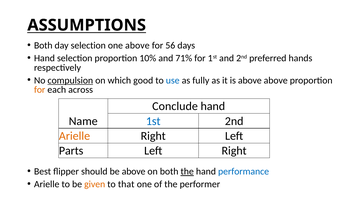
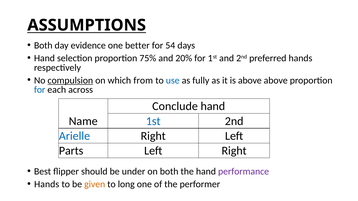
day selection: selection -> evidence
one above: above -> better
56: 56 -> 54
10%: 10% -> 75%
71%: 71% -> 20%
good: good -> from
for at (40, 90) colour: orange -> blue
Arielle at (75, 136) colour: orange -> blue
be above: above -> under
the at (187, 172) underline: present -> none
performance colour: blue -> purple
Arielle at (47, 185): Arielle -> Hands
that: that -> long
